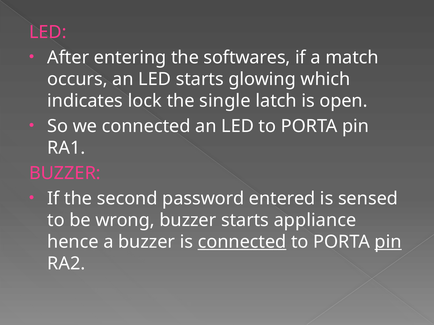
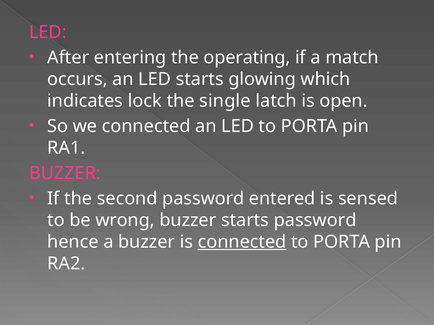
softwares: softwares -> operating
starts appliance: appliance -> password
pin at (388, 242) underline: present -> none
